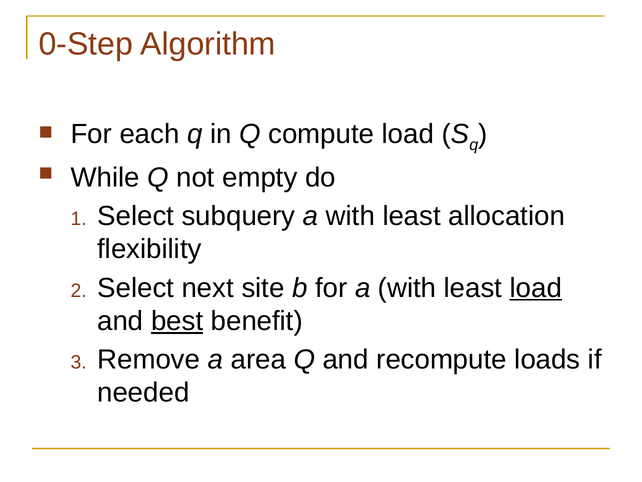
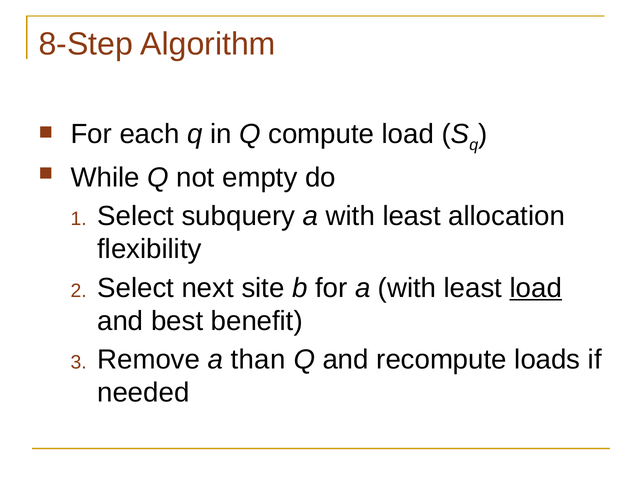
0-Step: 0-Step -> 8-Step
best underline: present -> none
area: area -> than
